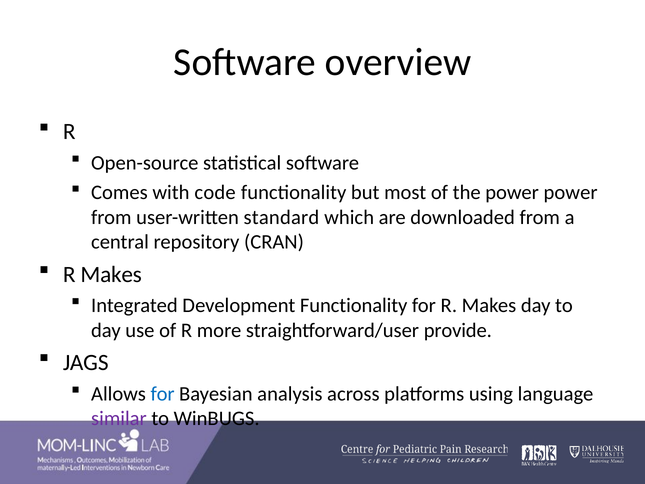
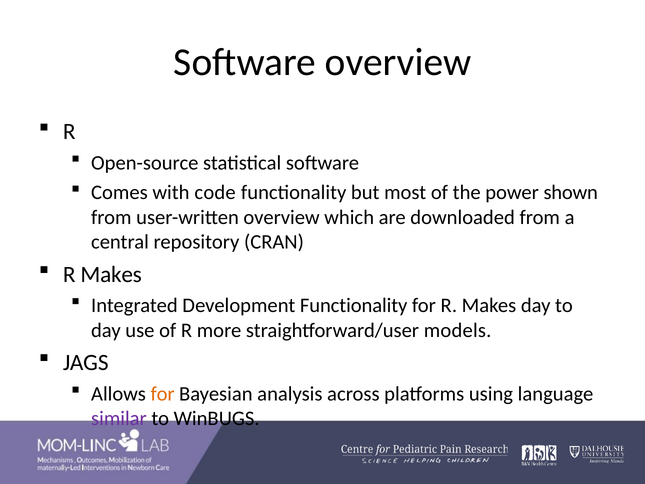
power power: power -> shown
user-written standard: standard -> overview
provide: provide -> models
for at (163, 394) colour: blue -> orange
